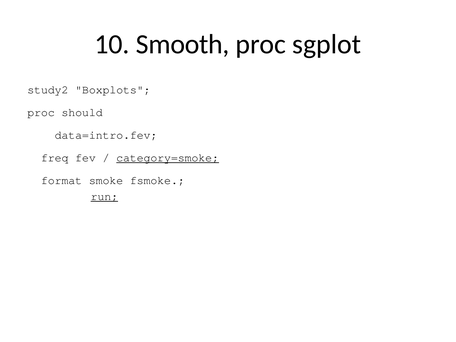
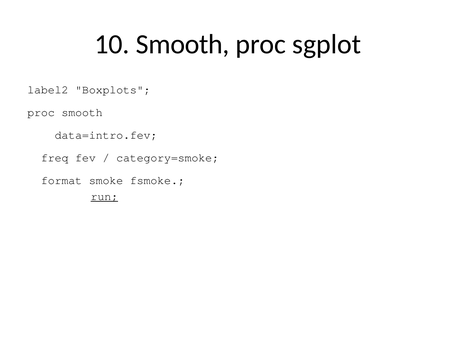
study2: study2 -> label2
proc should: should -> smooth
category=smoke underline: present -> none
